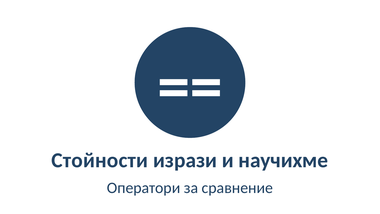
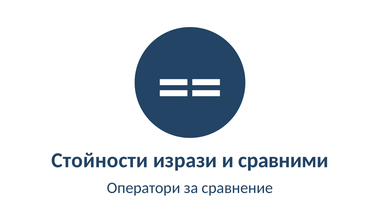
научихме: научихме -> сравними
